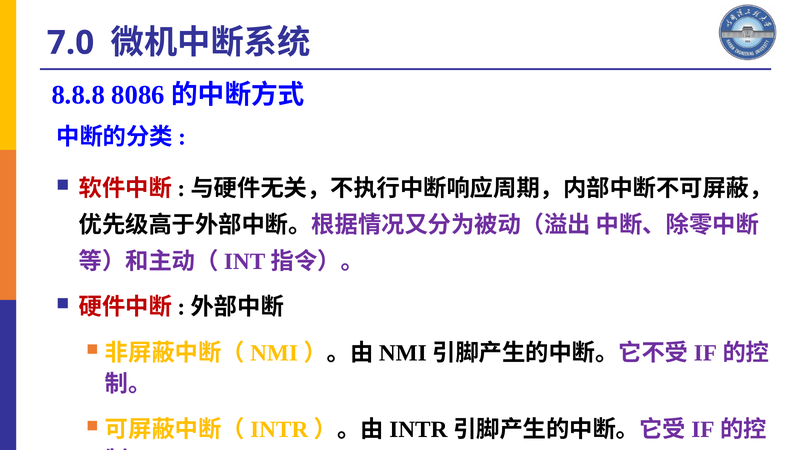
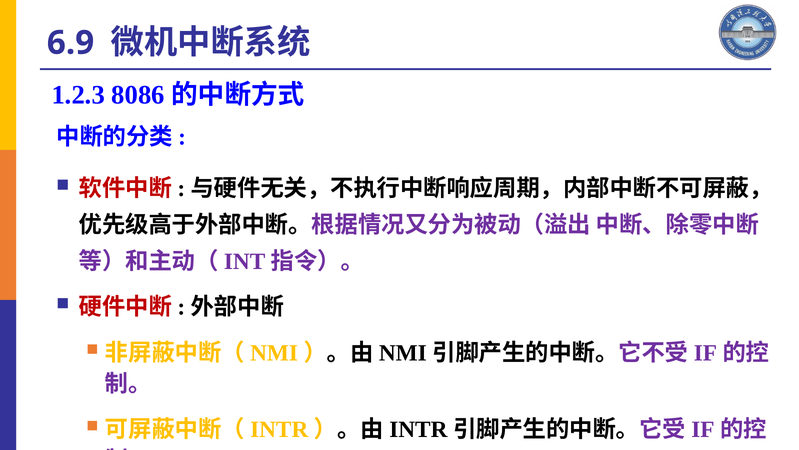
7.0: 7.0 -> 6.9
8.8.8: 8.8.8 -> 1.2.3
